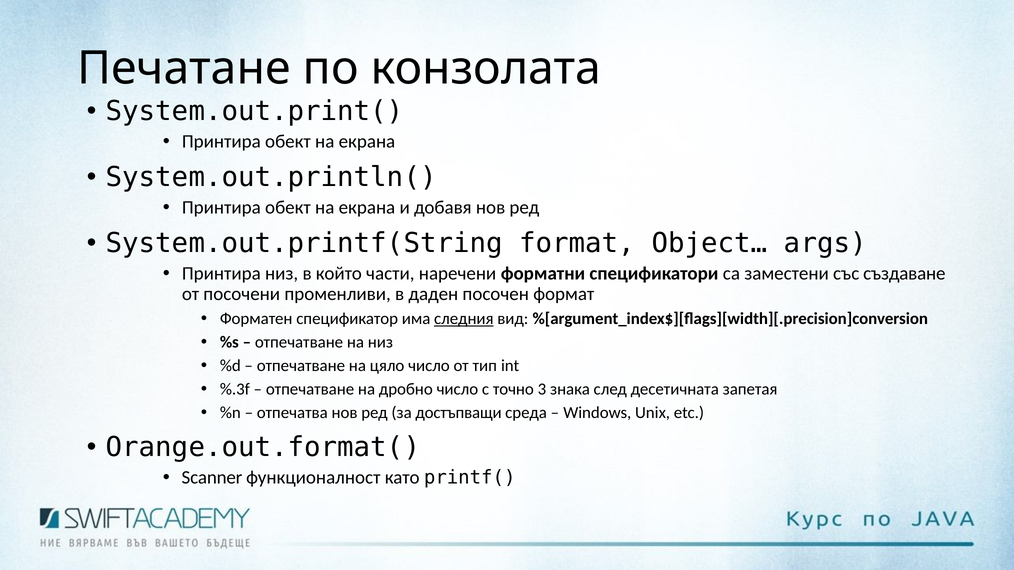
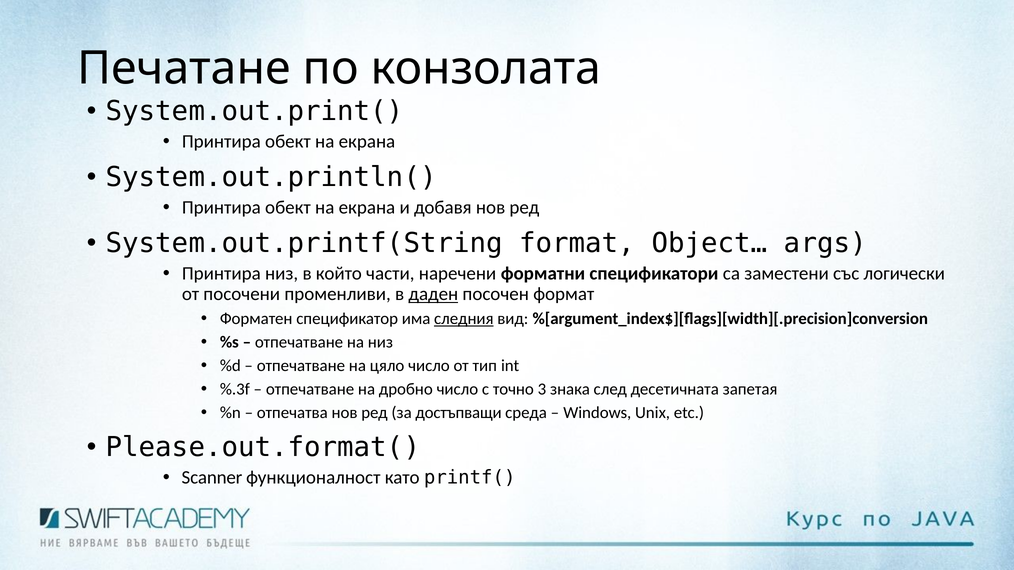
създаване: създаване -> логически
даден underline: none -> present
Orange.out.format(: Orange.out.format( -> Please.out.format(
